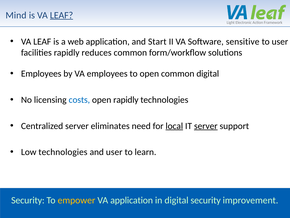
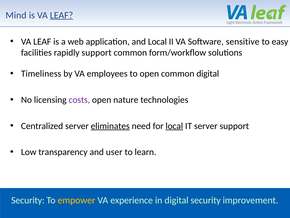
and Start: Start -> Local
to user: user -> easy
rapidly reduces: reduces -> support
Employees at (41, 74): Employees -> Timeliness
costs colour: blue -> purple
open rapidly: rapidly -> nature
eliminates underline: none -> present
server at (206, 126) underline: present -> none
Low technologies: technologies -> transparency
VA application: application -> experience
